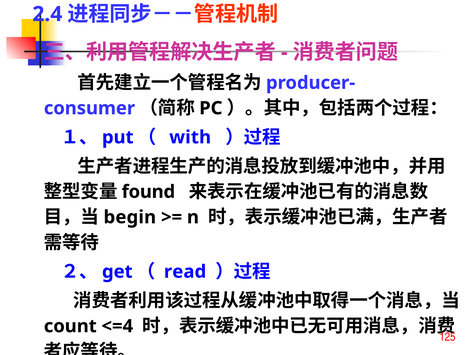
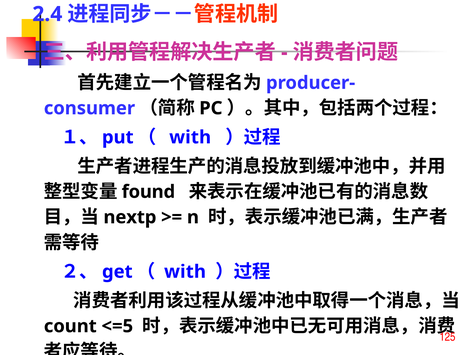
begin: begin -> nextp
read at (185, 272): read -> with
<=4: <=4 -> <=5
